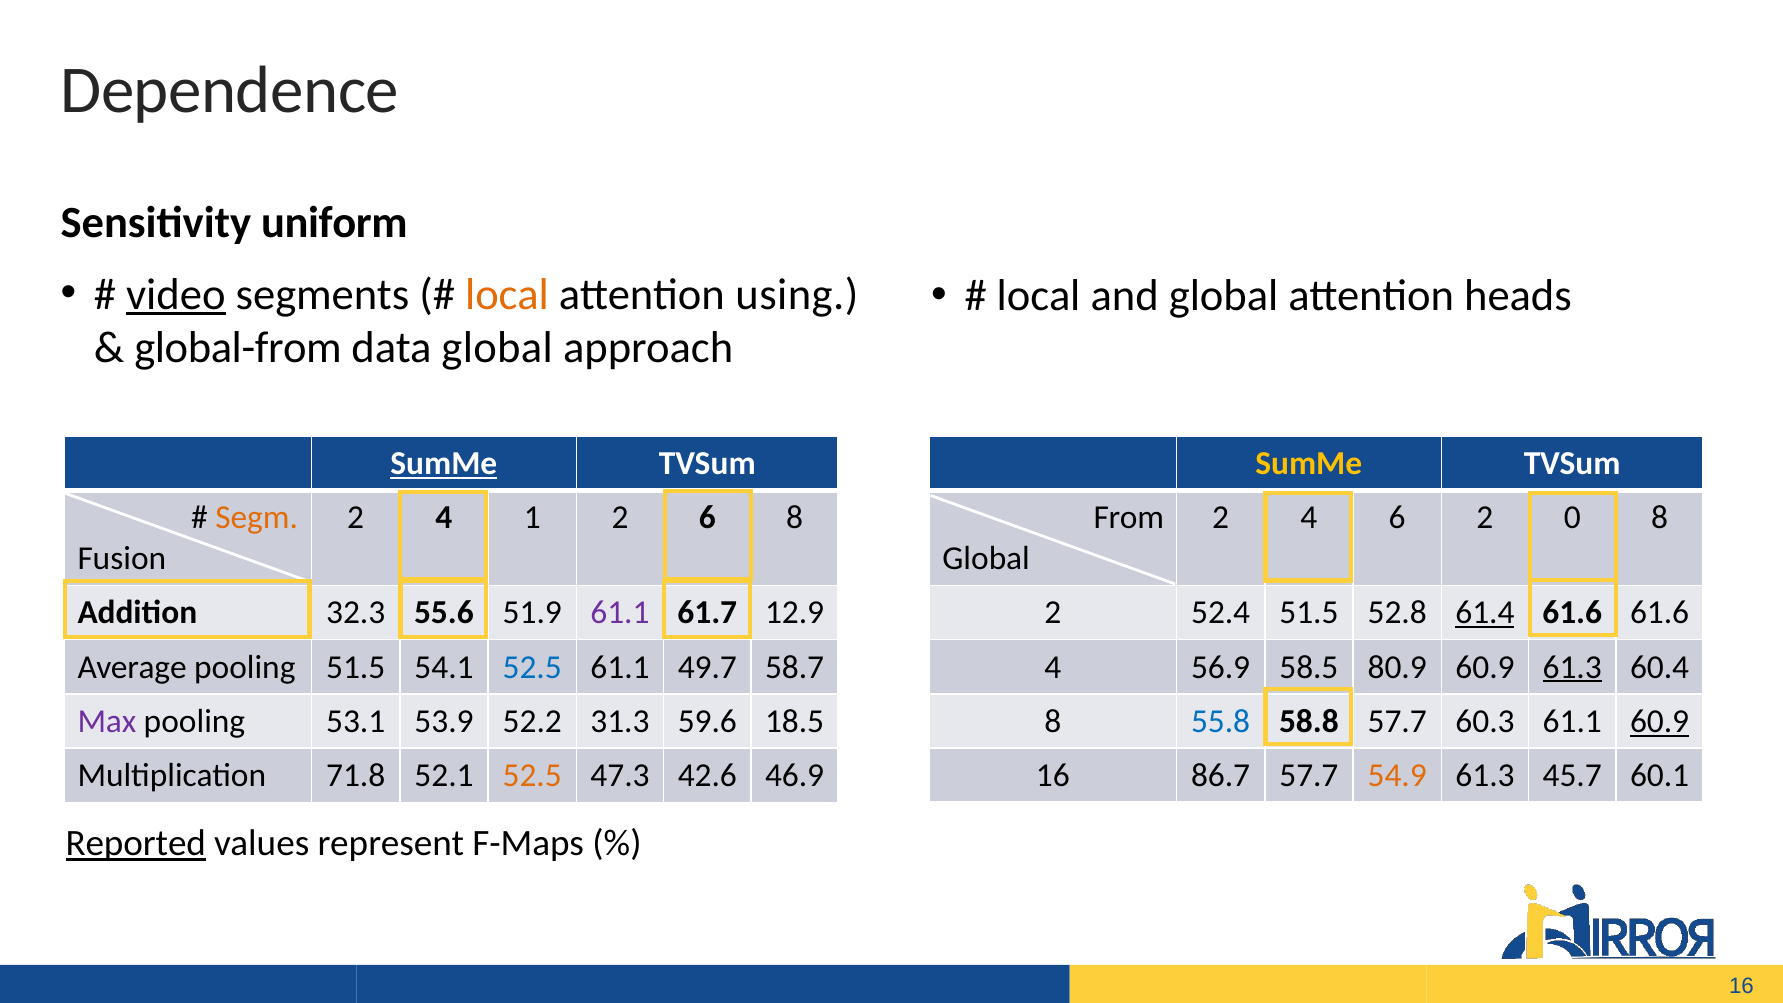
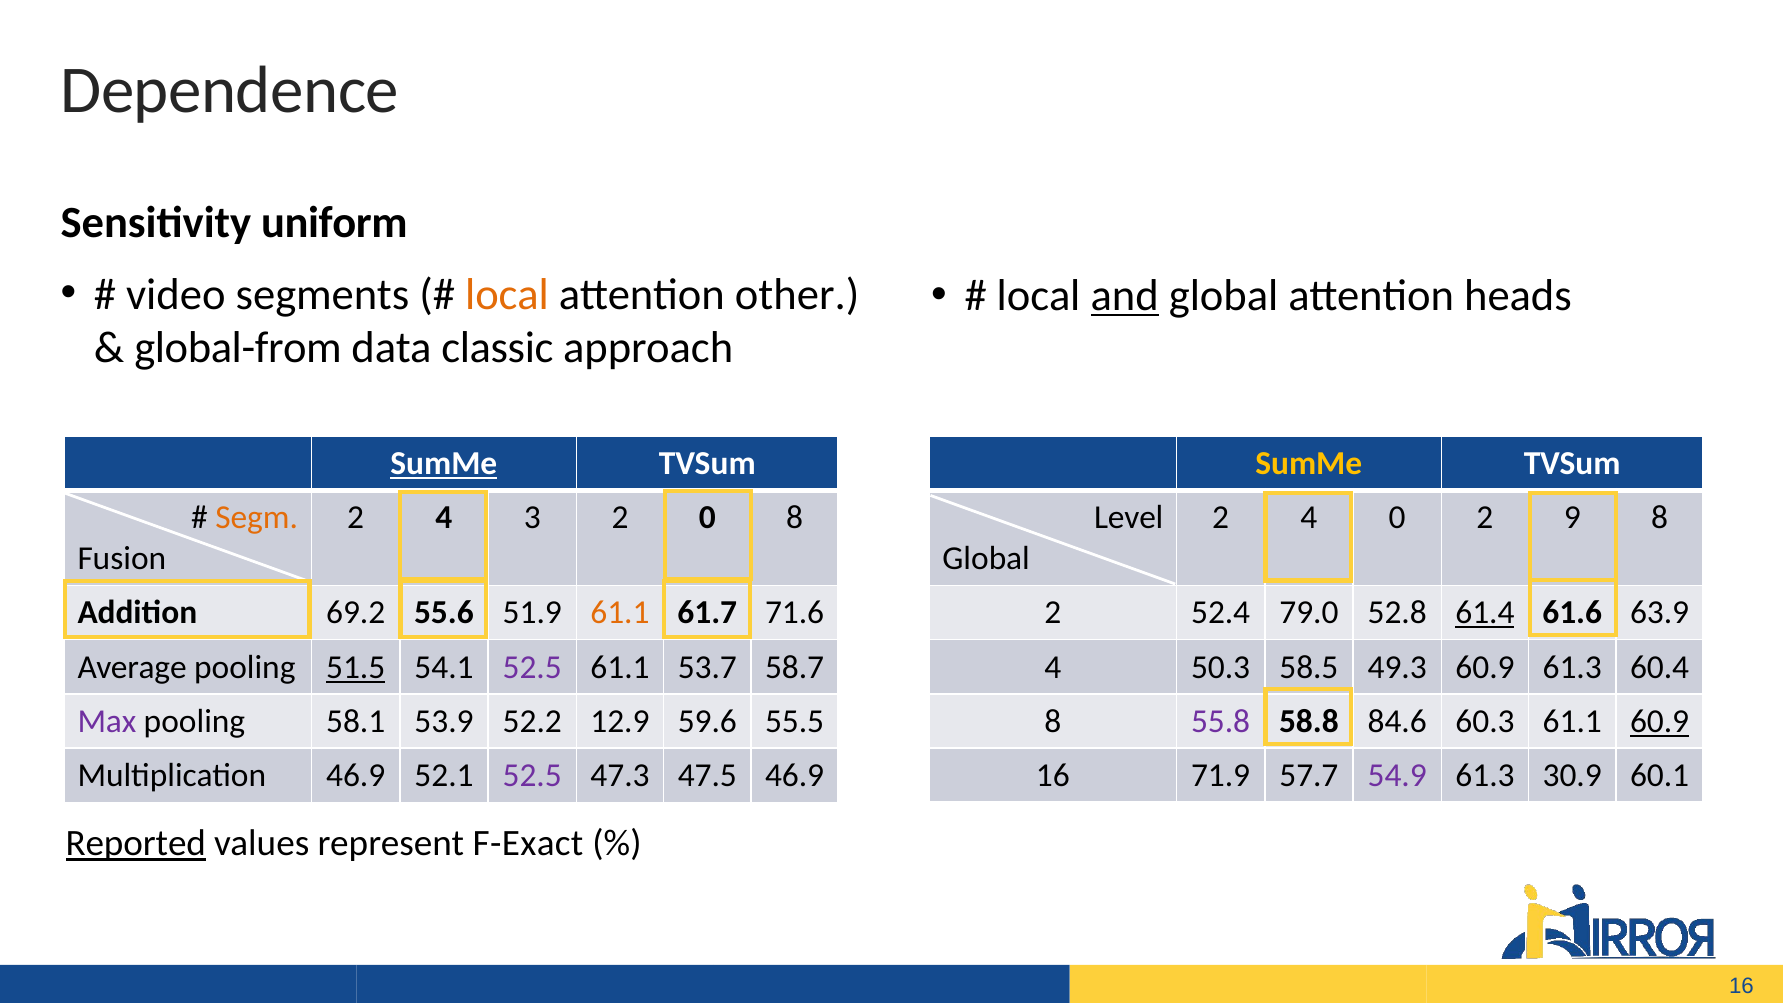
video underline: present -> none
using: using -> other
and underline: none -> present
data global: global -> classic
From: From -> Level
4 6: 6 -> 0
0: 0 -> 9
1: 1 -> 3
2 6: 6 -> 0
52.4 51.5: 51.5 -> 79.0
61.6 61.6: 61.6 -> 63.9
32.3: 32.3 -> 69.2
61.1 at (620, 613) colour: purple -> orange
12.9: 12.9 -> 71.6
56.9: 56.9 -> 50.3
80.9: 80.9 -> 49.3
61.3 at (1572, 667) underline: present -> none
51.5 at (356, 667) underline: none -> present
52.5 at (532, 667) colour: blue -> purple
49.7: 49.7 -> 53.7
55.8 colour: blue -> purple
58.8 57.7: 57.7 -> 84.6
53.1: 53.1 -> 58.1
31.3: 31.3 -> 12.9
18.5: 18.5 -> 55.5
Multiplication 71.8: 71.8 -> 46.9
52.5 at (532, 776) colour: orange -> purple
42.6: 42.6 -> 47.5
86.7: 86.7 -> 71.9
54.9 colour: orange -> purple
45.7: 45.7 -> 30.9
F-Maps: F-Maps -> F-Exact
